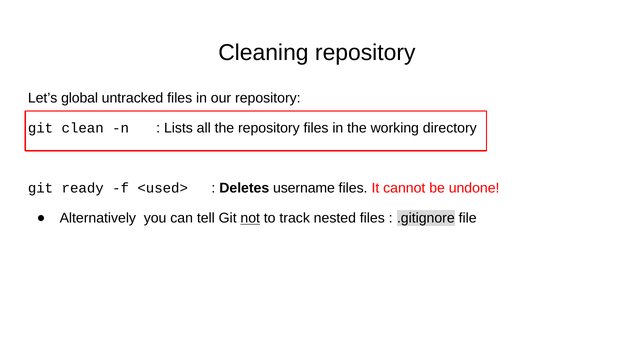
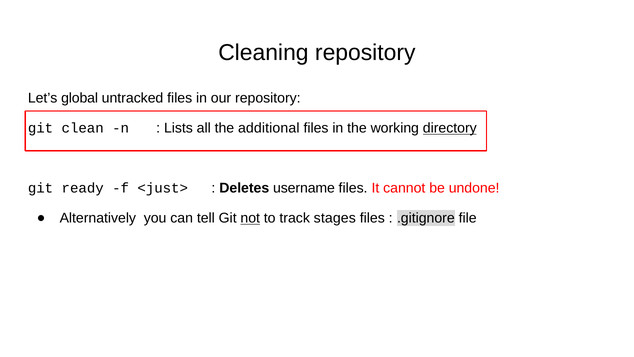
the repository: repository -> additional
directory underline: none -> present
<used>: <used> -> <just>
nested: nested -> stages
